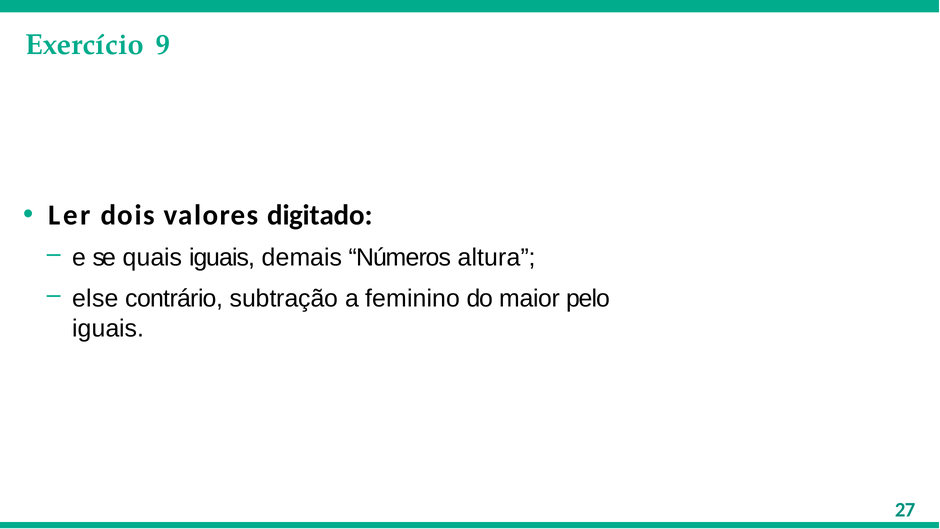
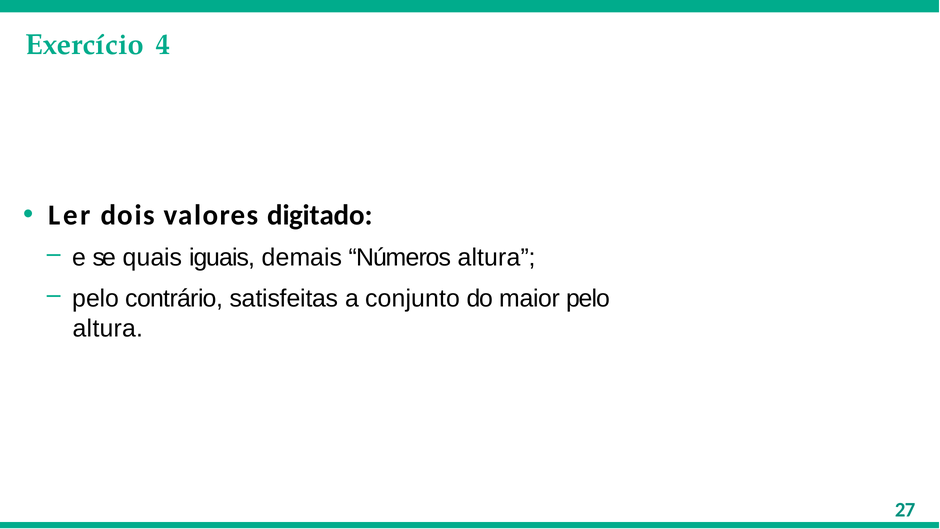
9: 9 -> 4
else at (95, 299): else -> pelo
subtração: subtração -> satisfeitas
feminino: feminino -> conjunto
iguais at (108, 328): iguais -> altura
